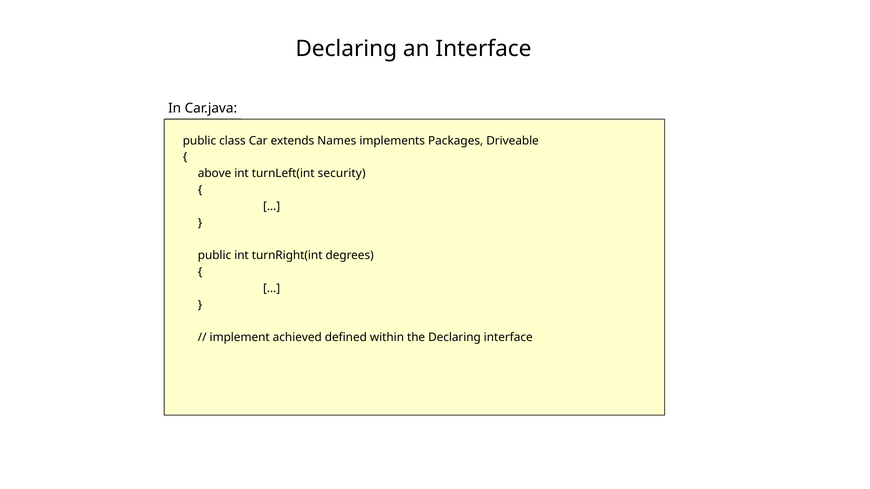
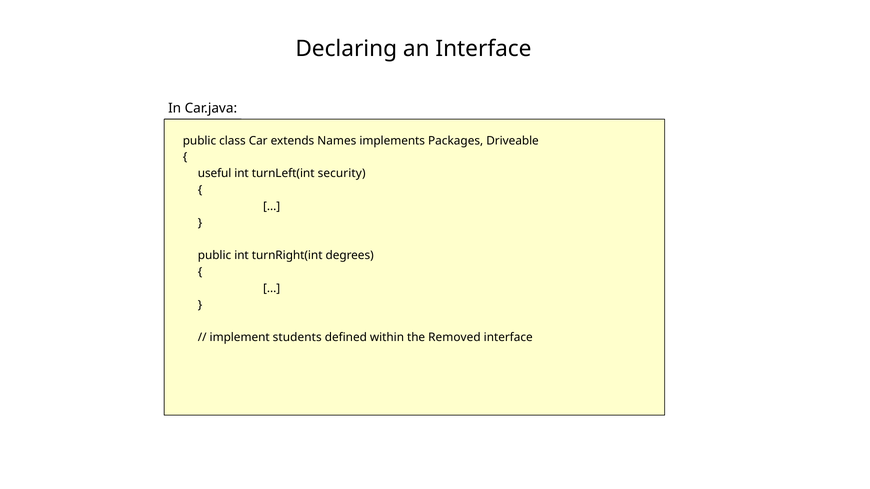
above: above -> useful
achieved: achieved -> students
the Declaring: Declaring -> Removed
